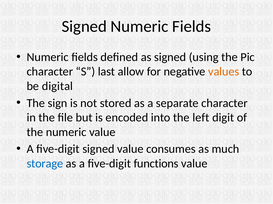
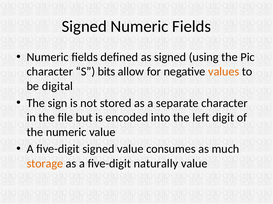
last: last -> bits
storage colour: blue -> orange
functions: functions -> naturally
